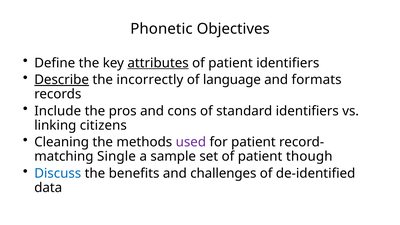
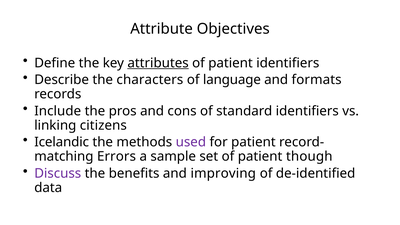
Phonetic: Phonetic -> Attribute
Describe underline: present -> none
incorrectly: incorrectly -> characters
Cleaning: Cleaning -> Icelandic
Single: Single -> Errors
Discuss colour: blue -> purple
challenges: challenges -> improving
